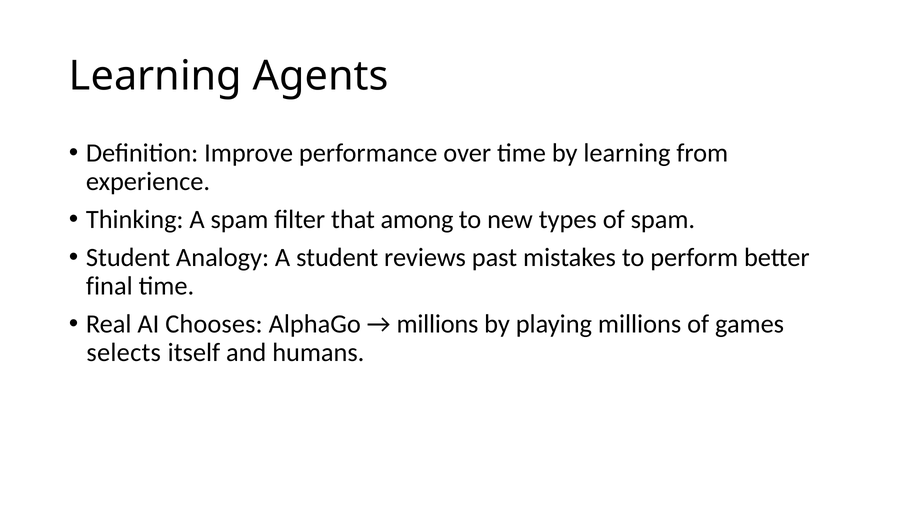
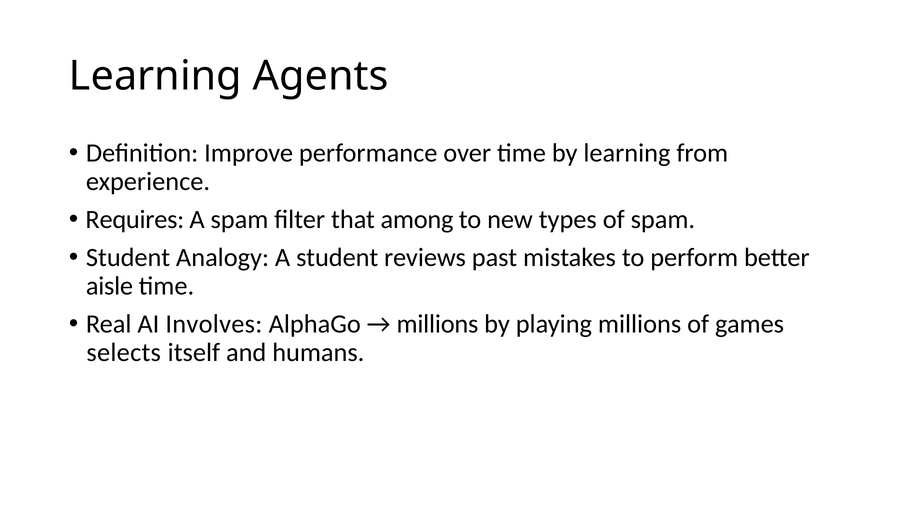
Thinking: Thinking -> Requires
final: final -> aisle
Chooses: Chooses -> Involves
